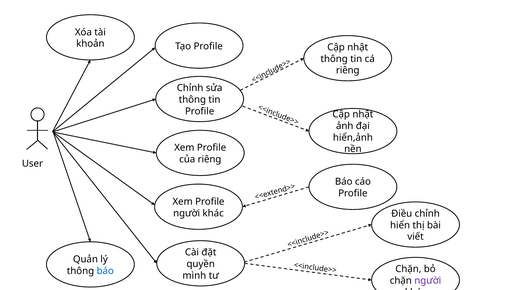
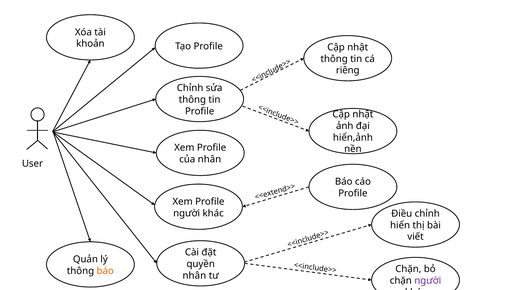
của riêng: riêng -> nhân
báo at (105, 271) colour: blue -> orange
mình at (194, 276): mình -> nhân
